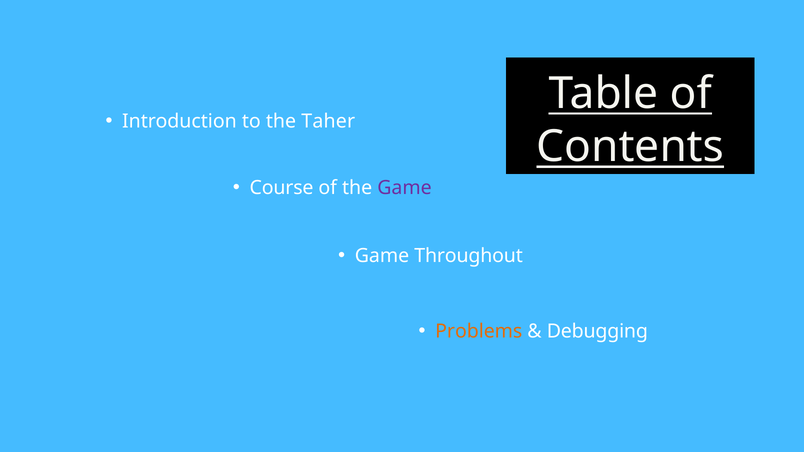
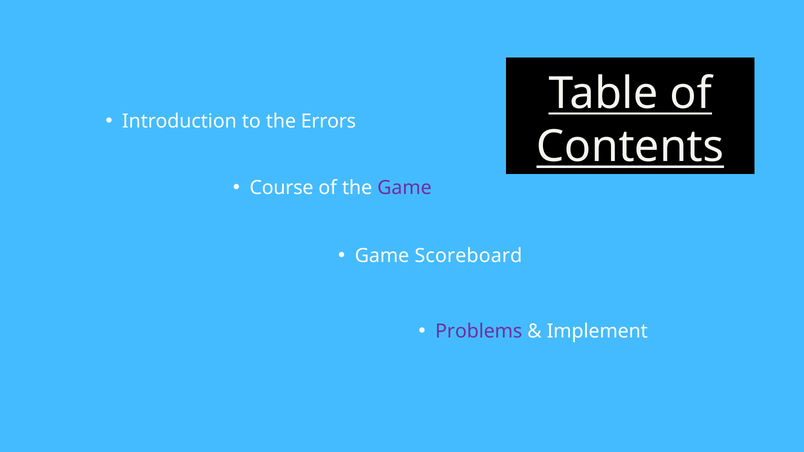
Taher: Taher -> Errors
Throughout: Throughout -> Scoreboard
Problems colour: orange -> purple
Debugging: Debugging -> Implement
